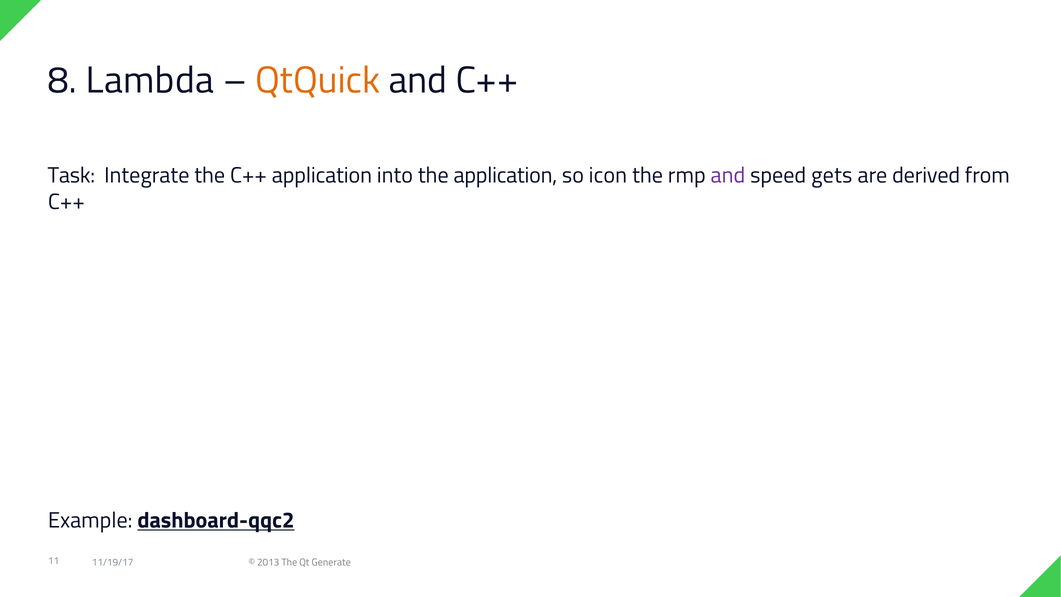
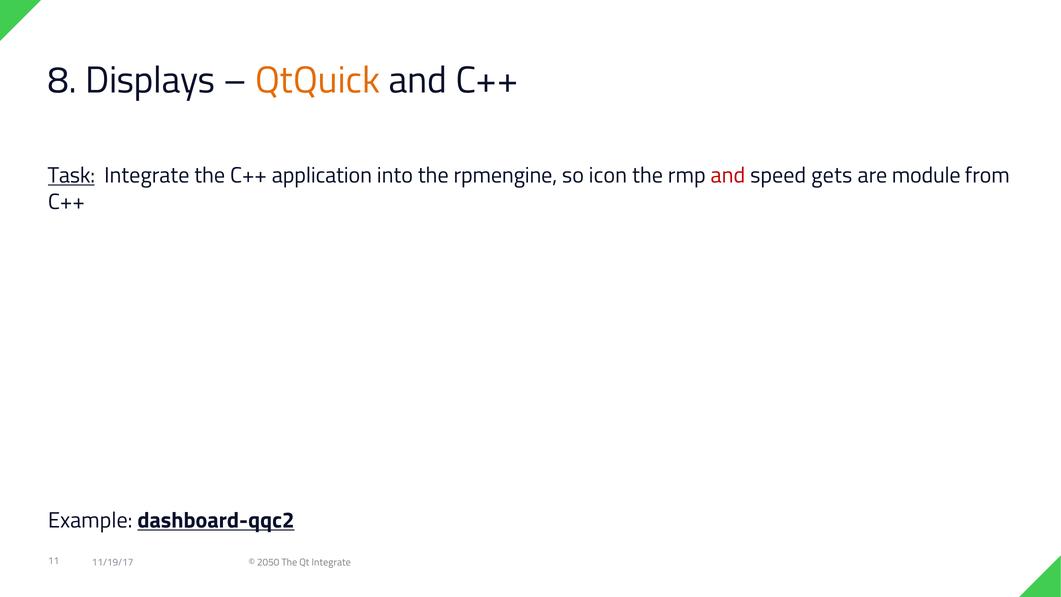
Lambda: Lambda -> Displays
Task underline: none -> present
the application: application -> rpmengine
and at (728, 175) colour: purple -> red
derived: derived -> module
2013: 2013 -> 2050
Qt Generate: Generate -> Integrate
